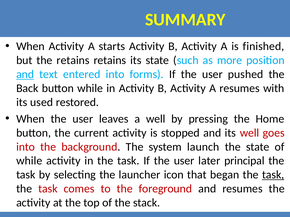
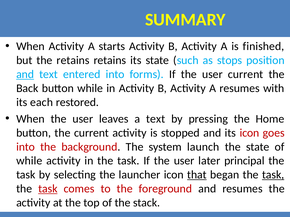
more: more -> stops
user pushed: pushed -> current
used: used -> each
a well: well -> text
its well: well -> icon
that underline: none -> present
task at (48, 189) underline: none -> present
